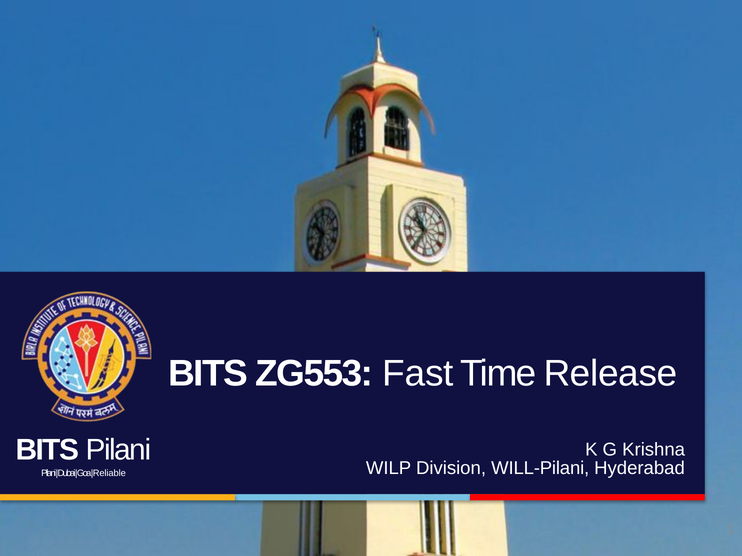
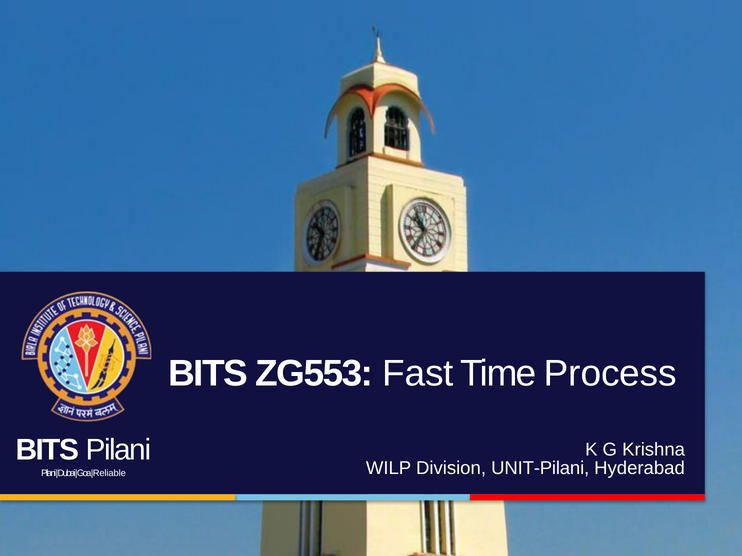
Release: Release -> Process
WILL-Pilani: WILL-Pilani -> UNIT-Pilani
